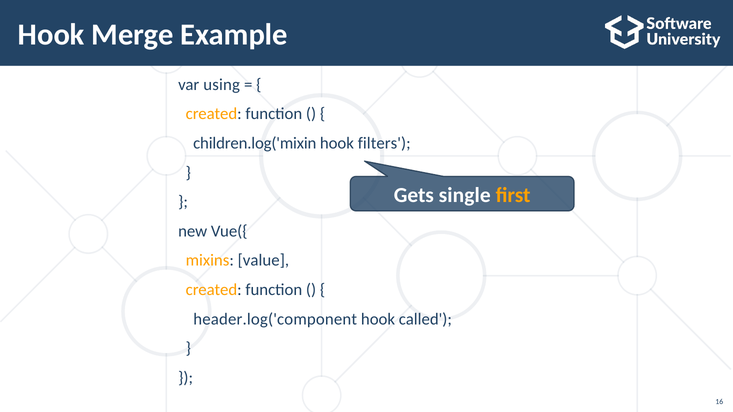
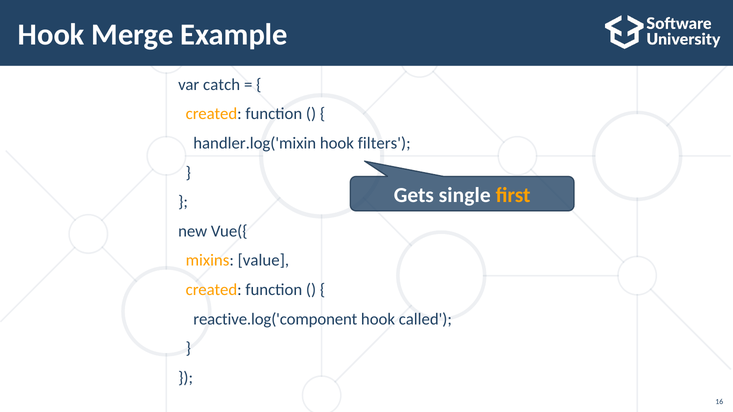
using: using -> catch
children.log('mixin: children.log('mixin -> handler.log('mixin
header.log('component: header.log('component -> reactive.log('component
